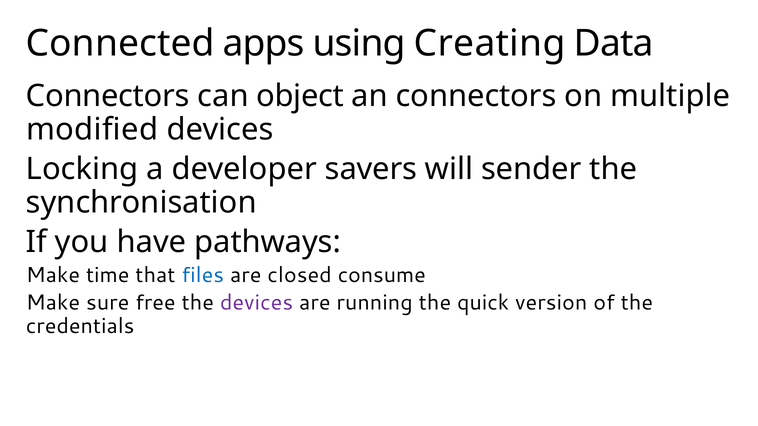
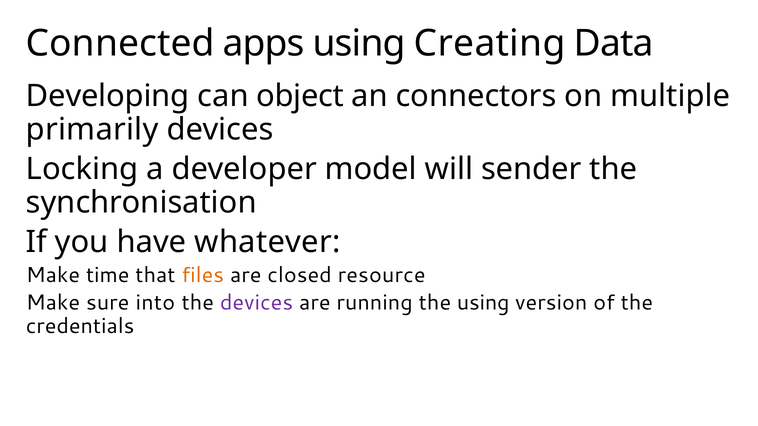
Connectors at (108, 96): Connectors -> Developing
modified: modified -> primarily
savers: savers -> model
pathways: pathways -> whatever
files colour: blue -> orange
consume: consume -> resource
free: free -> into
the quick: quick -> using
